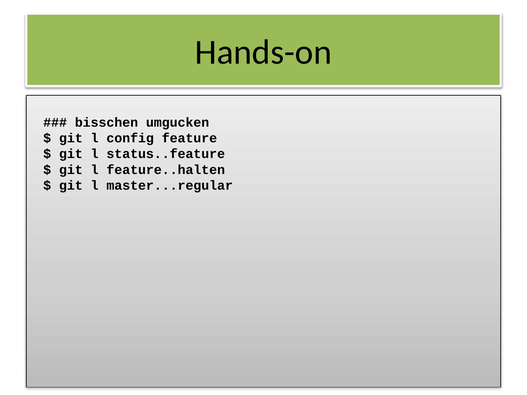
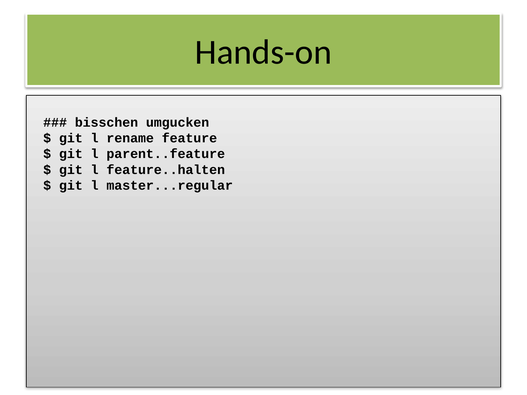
config: config -> rename
status..feature: status..feature -> parent..feature
